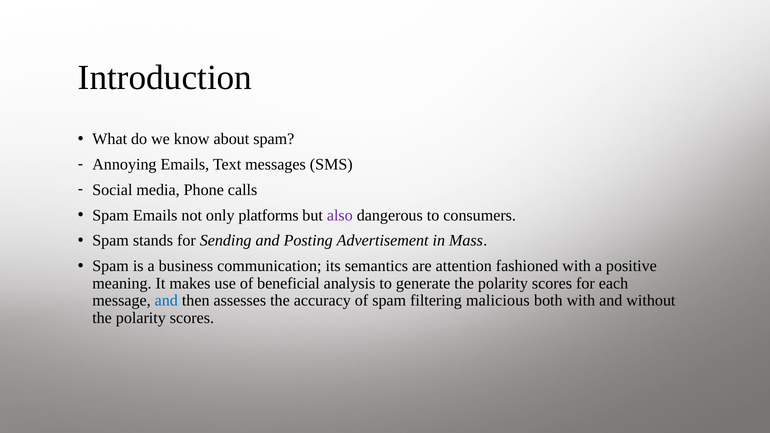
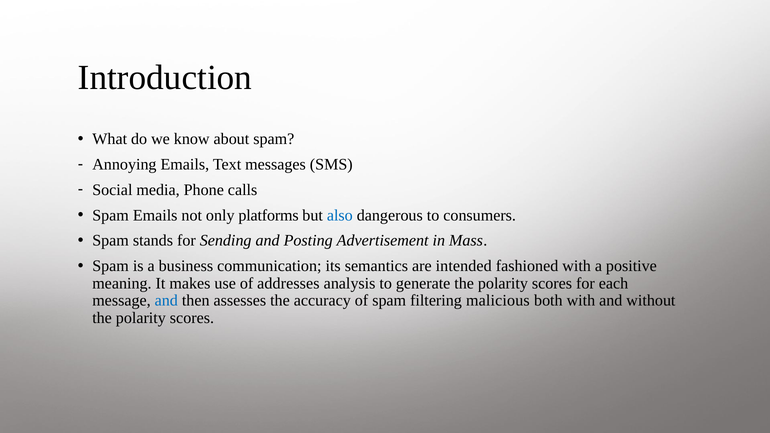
also colour: purple -> blue
attention: attention -> intended
beneficial: beneficial -> addresses
